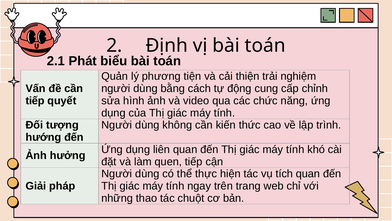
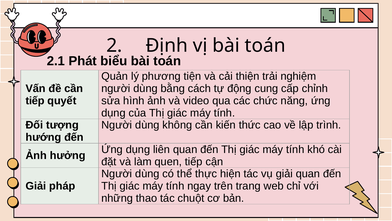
vụ tích: tích -> giải
